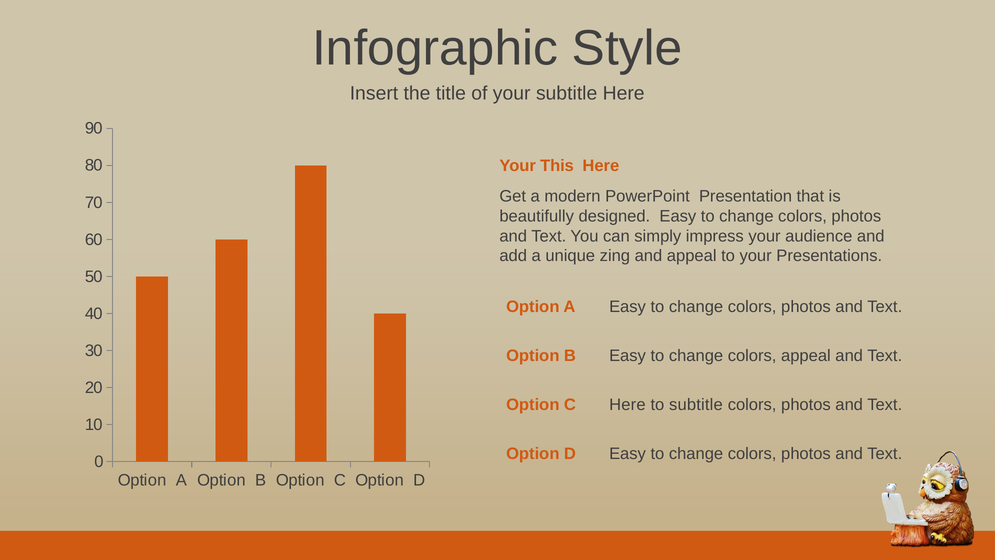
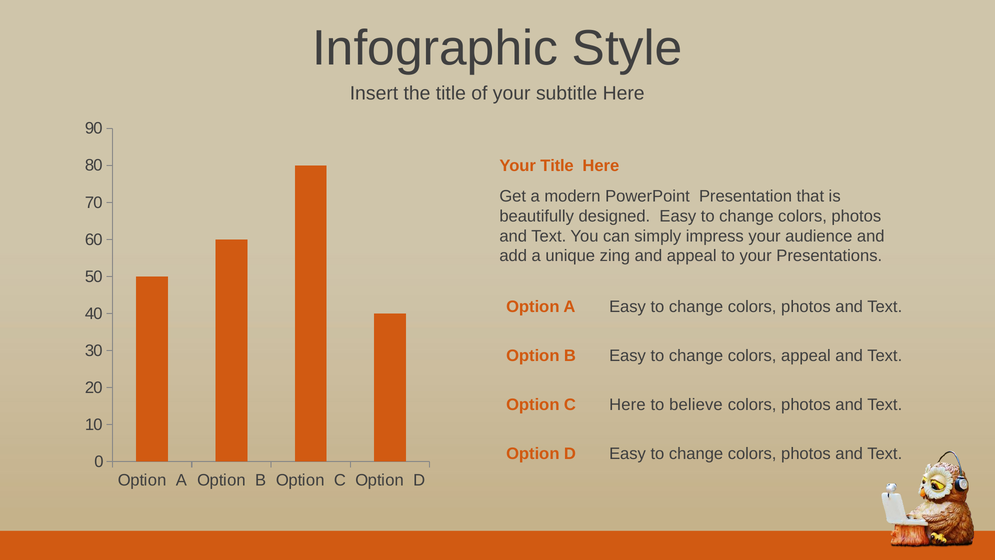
Your This: This -> Title
to subtitle: subtitle -> believe
